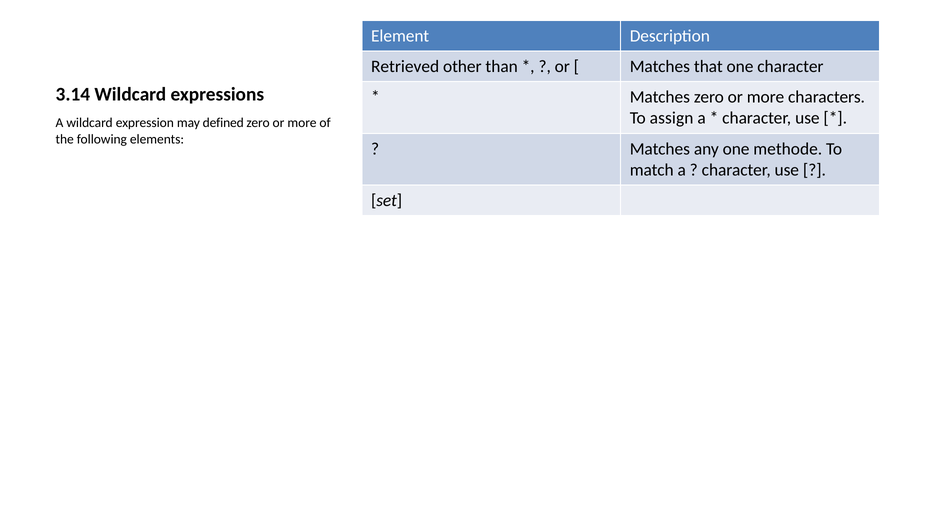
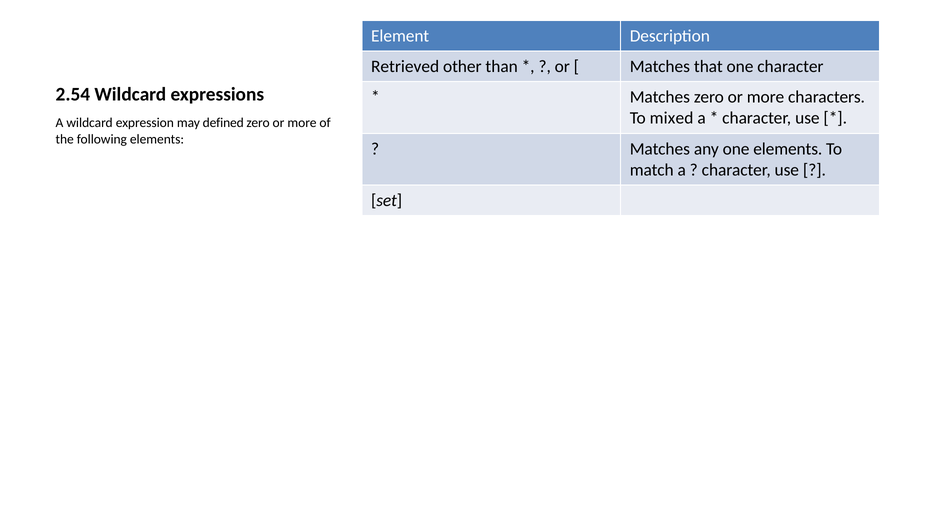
3.14: 3.14 -> 2.54
assign: assign -> mixed
one methode: methode -> elements
